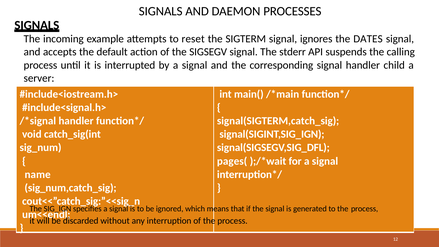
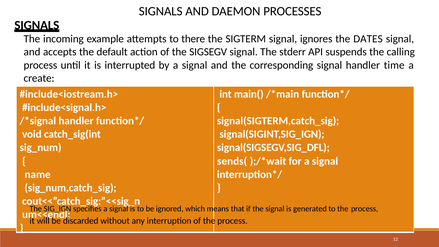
reset: reset -> there
child: child -> time
server: server -> create
pages(: pages( -> sends(
